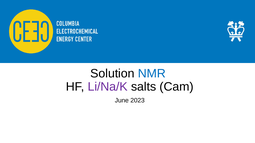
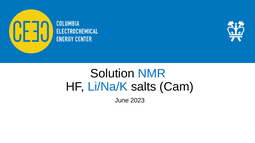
Li/Na/K colour: purple -> blue
